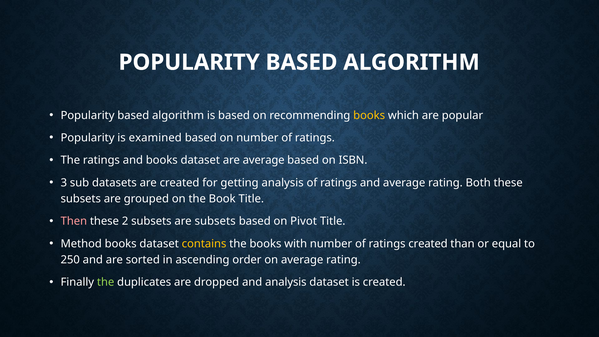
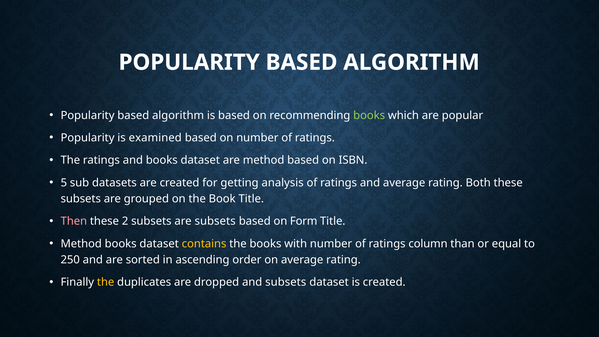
books at (369, 115) colour: yellow -> light green
are average: average -> method
3: 3 -> 5
Pivot: Pivot -> Form
ratings created: created -> column
the at (106, 282) colour: light green -> yellow
and analysis: analysis -> subsets
